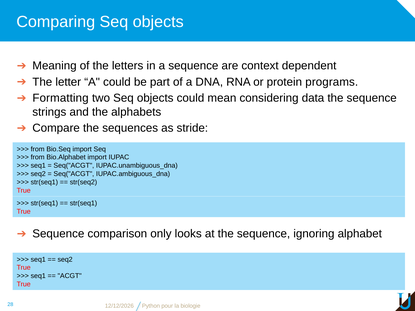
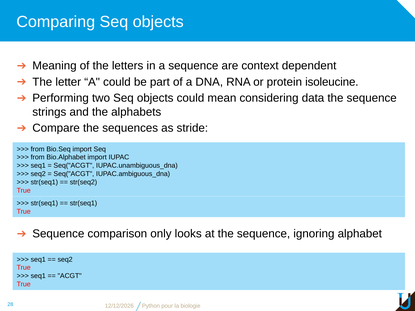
programs: programs -> isoleucine
Formatting: Formatting -> Performing
